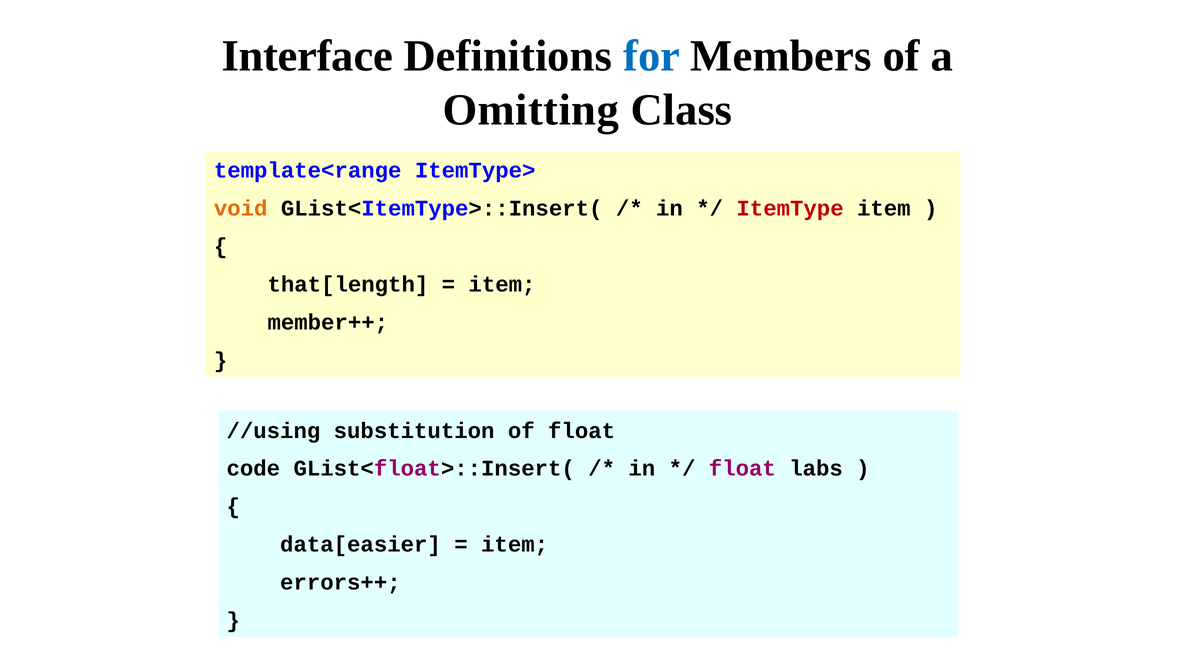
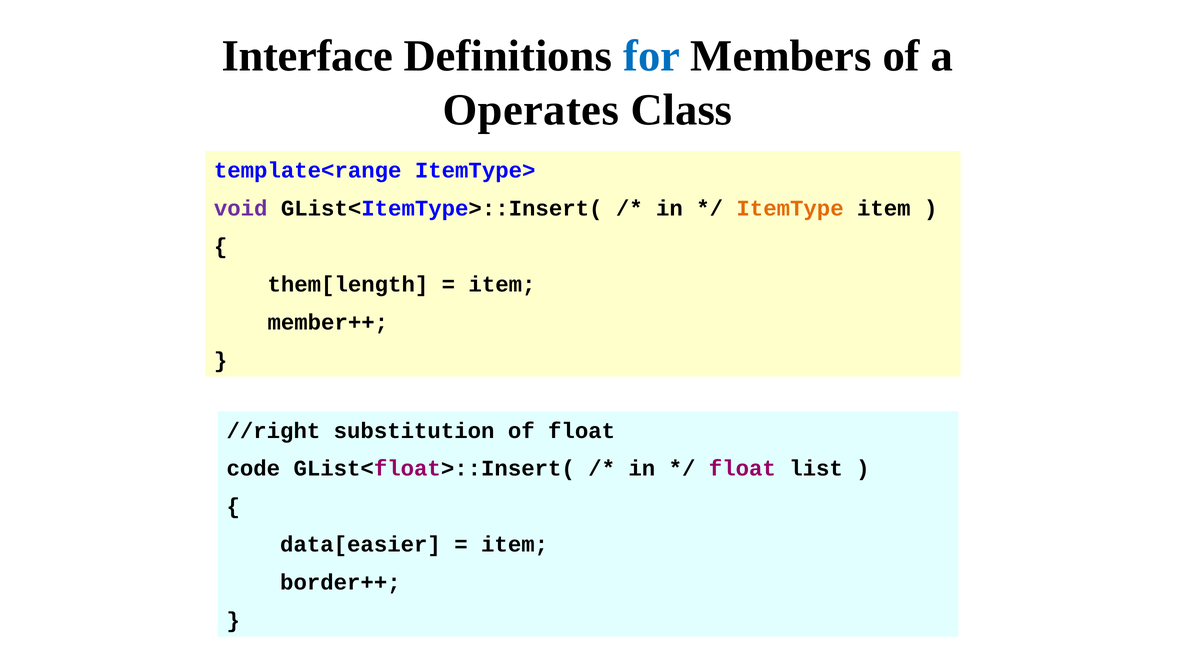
Omitting: Omitting -> Operates
void colour: orange -> purple
ItemType colour: red -> orange
that[length: that[length -> them[length
//using: //using -> //right
labs: labs -> list
errors++: errors++ -> border++
